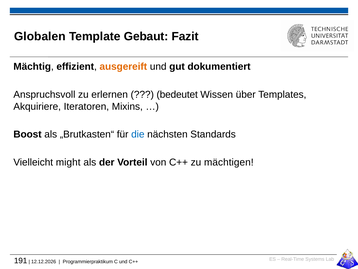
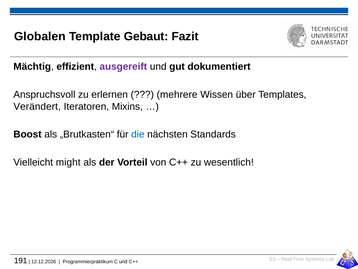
ausgereift colour: orange -> purple
bedeutet: bedeutet -> mehrere
Akquiriere: Akquiriere -> Verändert
mächtigen: mächtigen -> wesentlich
